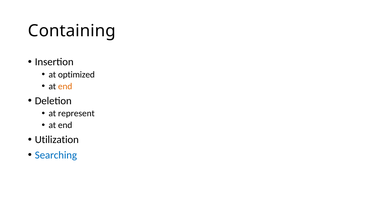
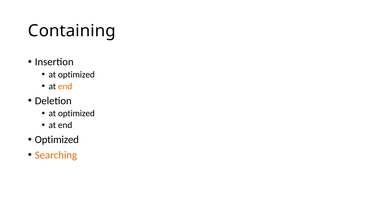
represent at (76, 114): represent -> optimized
Utilization at (57, 140): Utilization -> Optimized
Searching colour: blue -> orange
